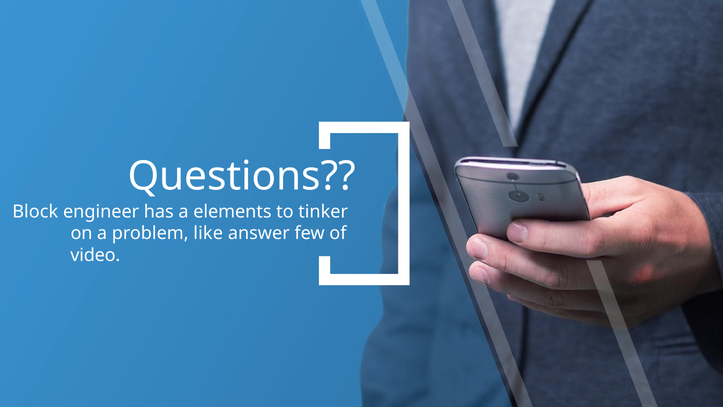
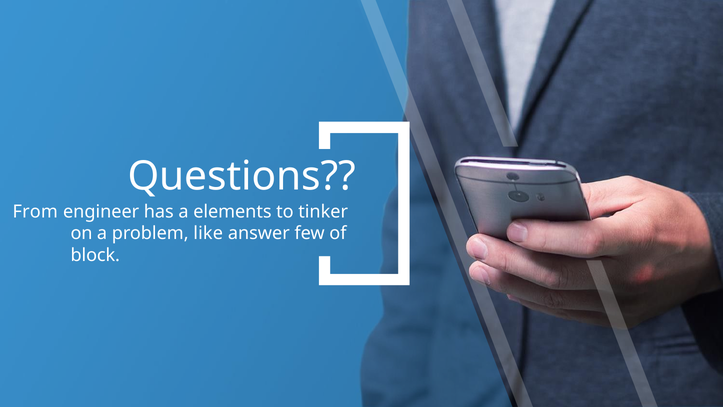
Block: Block -> From
video: video -> block
